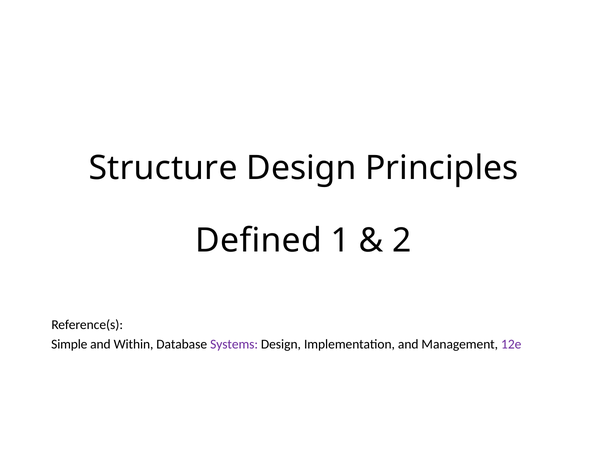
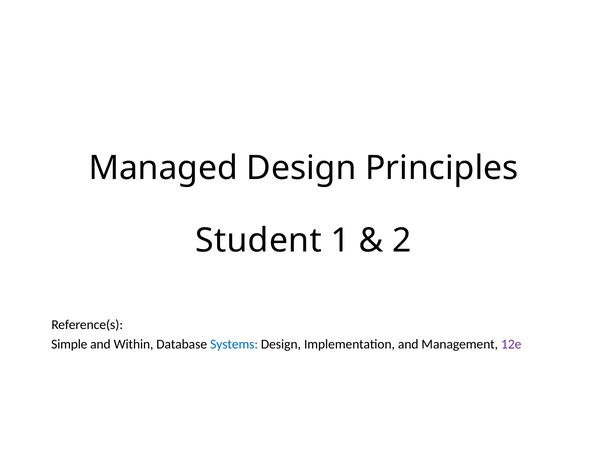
Structure: Structure -> Managed
Defined: Defined -> Student
Systems colour: purple -> blue
